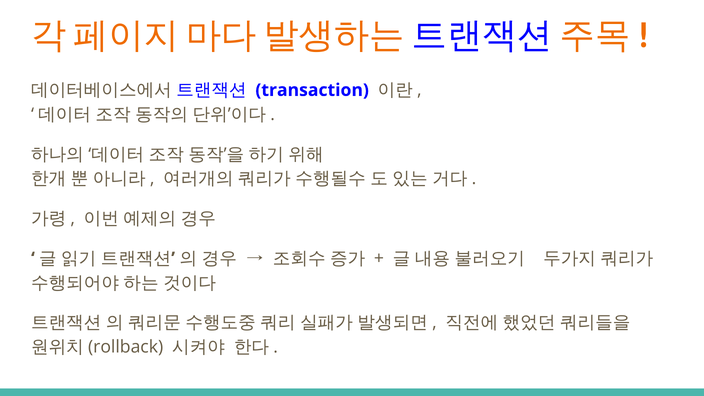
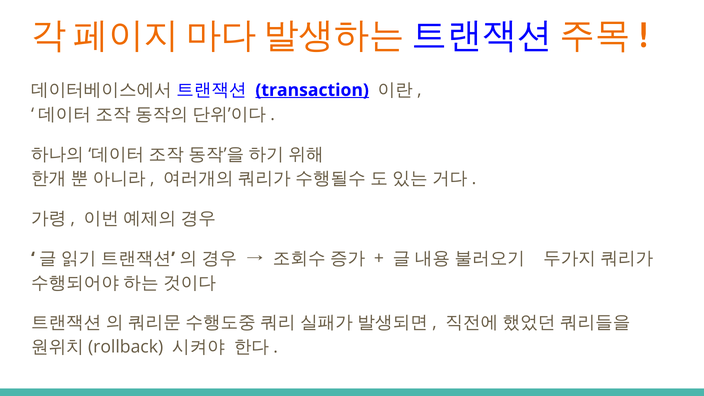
transaction underline: none -> present
